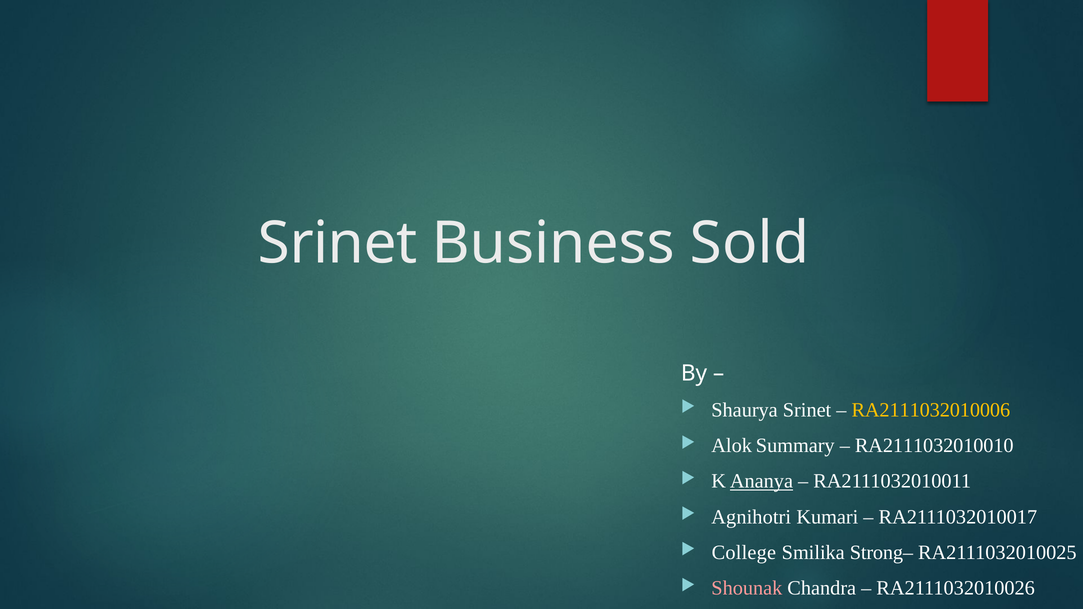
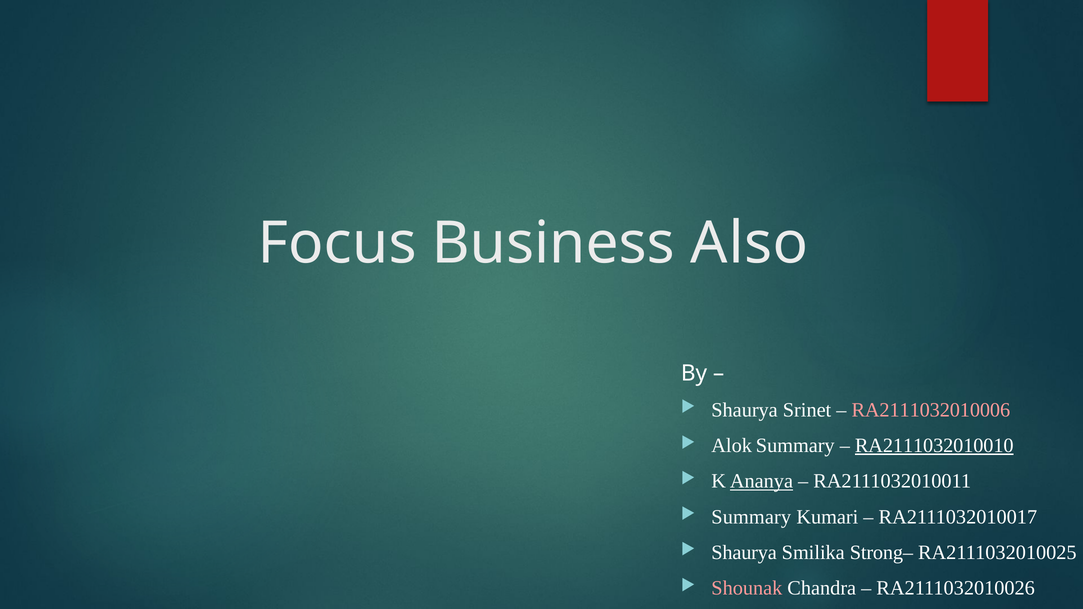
Srinet at (338, 243): Srinet -> Focus
Sold: Sold -> Also
RA2111032010006 colour: yellow -> pink
RA2111032010010 underline: none -> present
Agnihotri at (751, 517): Agnihotri -> Summary
College at (744, 553): College -> Shaurya
